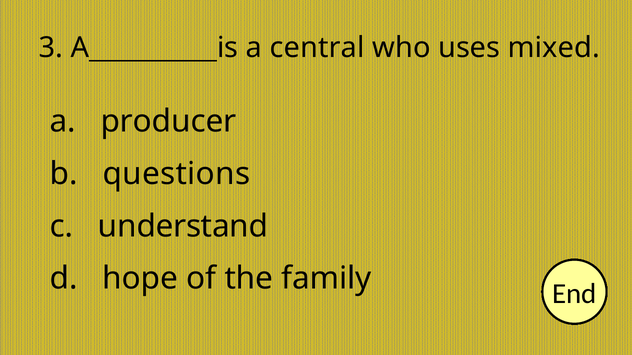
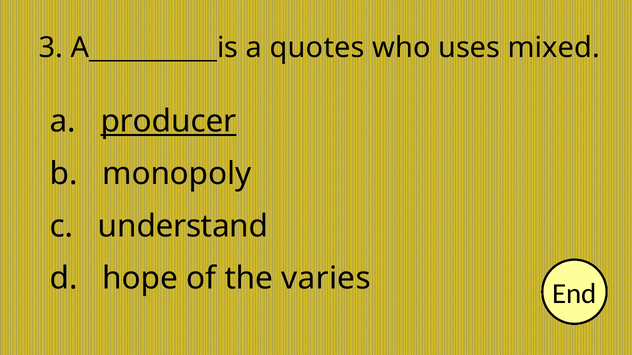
central: central -> quotes
producer underline: none -> present
questions: questions -> monopoly
family: family -> varies
